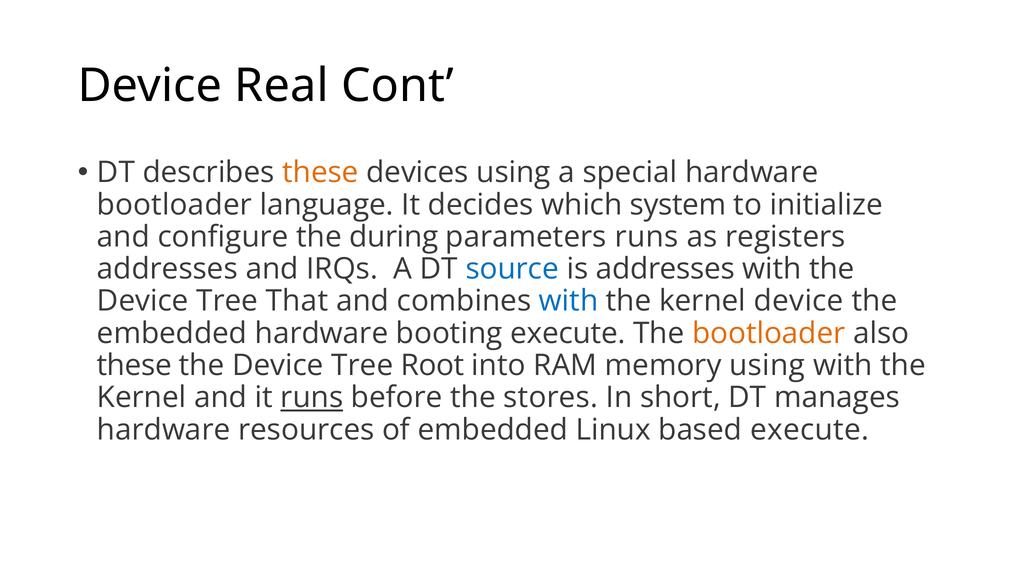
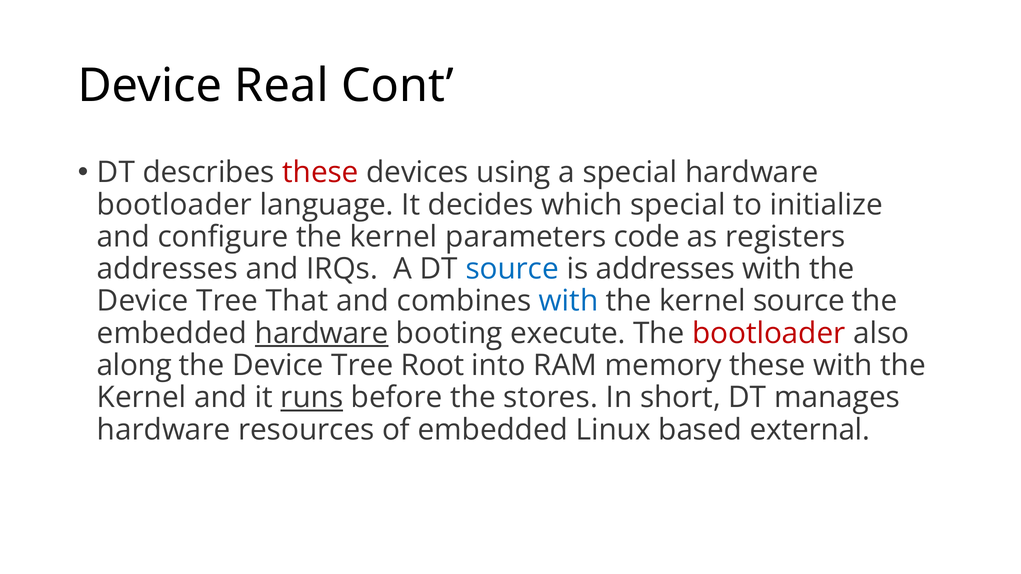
these at (320, 173) colour: orange -> red
which system: system -> special
configure the during: during -> kernel
parameters runs: runs -> code
kernel device: device -> source
hardware at (322, 333) underline: none -> present
bootloader at (769, 333) colour: orange -> red
these at (134, 366): these -> along
memory using: using -> these
based execute: execute -> external
